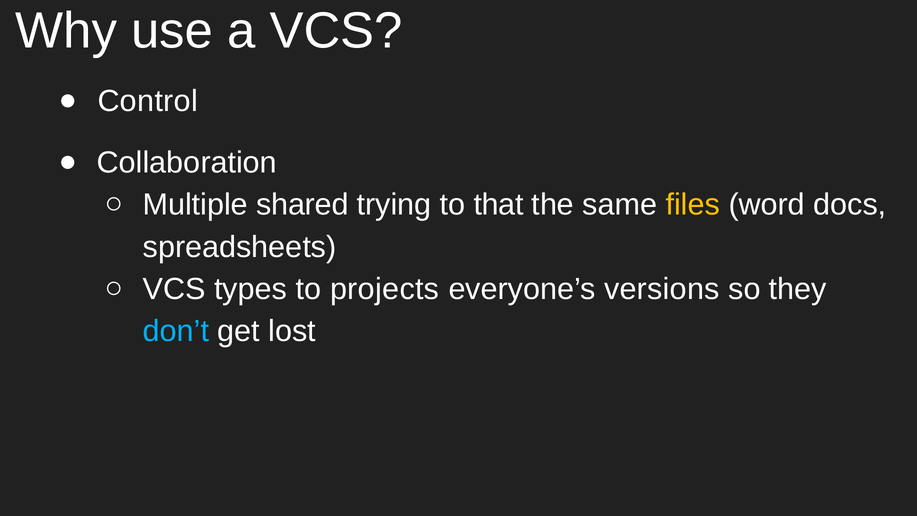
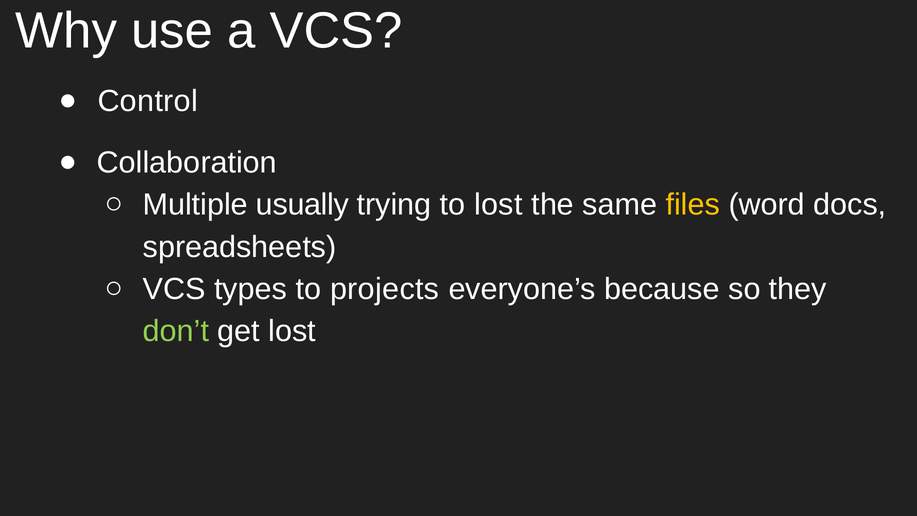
shared: shared -> usually
to that: that -> lost
versions: versions -> because
don’t colour: light blue -> light green
